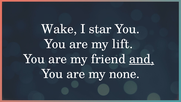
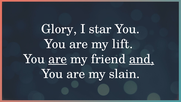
Wake: Wake -> Glory
are at (58, 59) underline: none -> present
none: none -> slain
